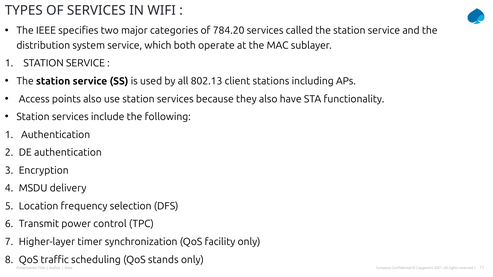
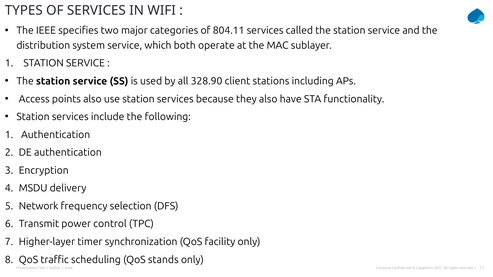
784.20: 784.20 -> 804.11
802.13: 802.13 -> 328.90
Location: Location -> Network
